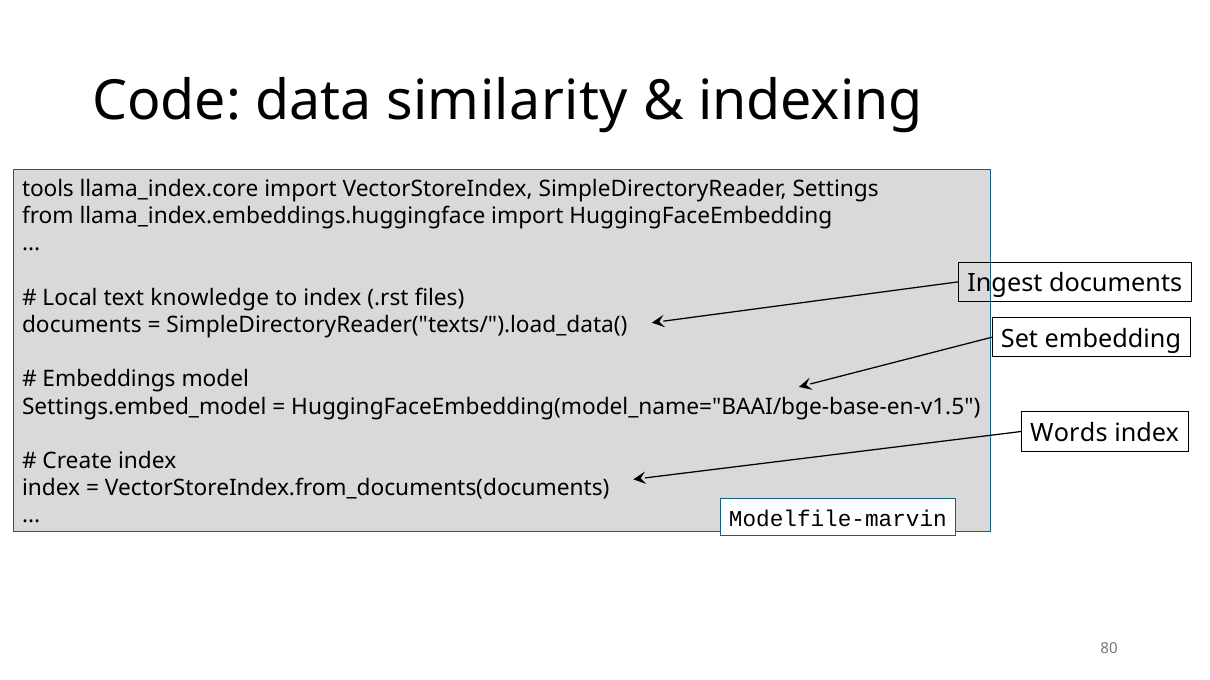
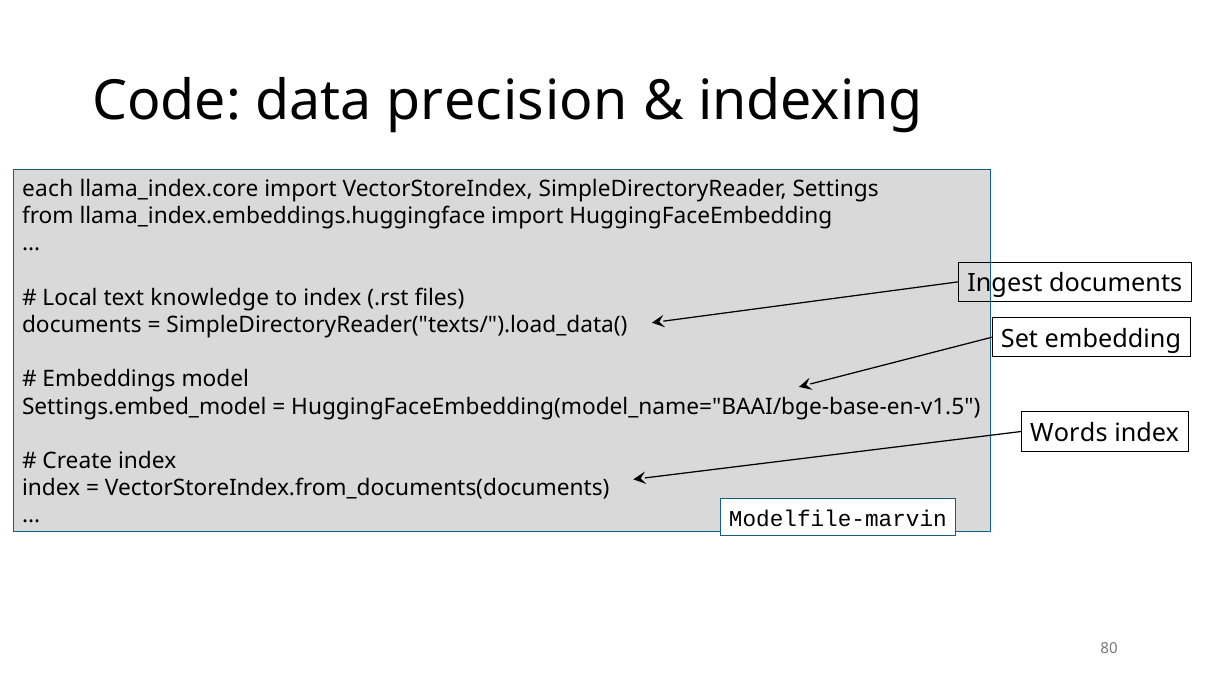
similarity: similarity -> precision
tools: tools -> each
